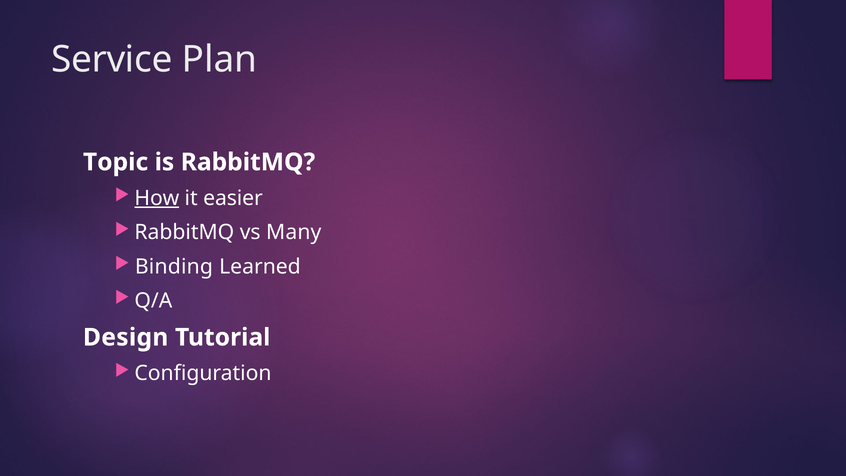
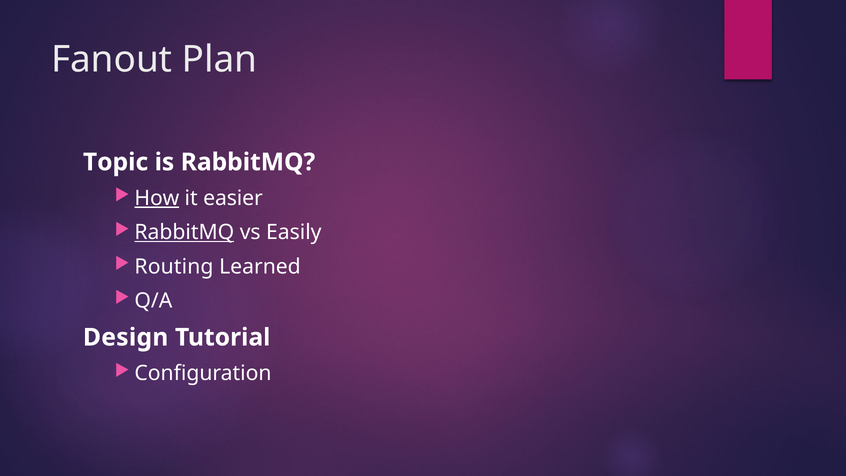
Service: Service -> Fanout
RabbitMQ at (184, 232) underline: none -> present
Many: Many -> Easily
Binding: Binding -> Routing
